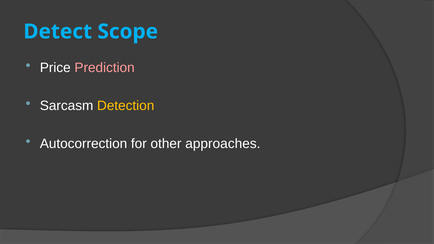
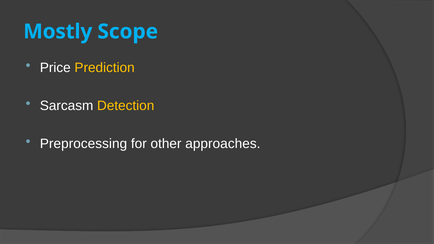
Detect: Detect -> Mostly
Prediction colour: pink -> yellow
Autocorrection: Autocorrection -> Preprocessing
